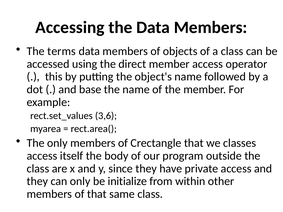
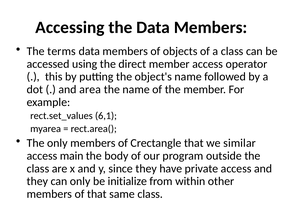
base: base -> area
3,6: 3,6 -> 6,1
classes: classes -> similar
itself: itself -> main
